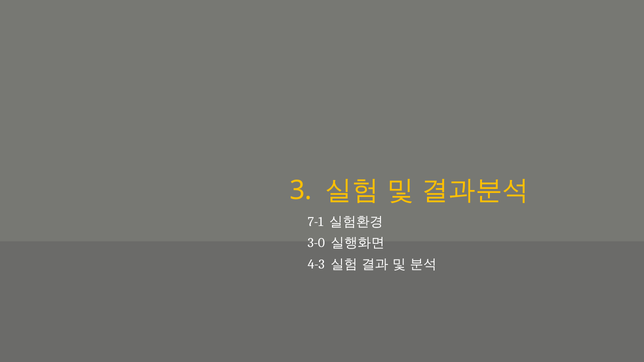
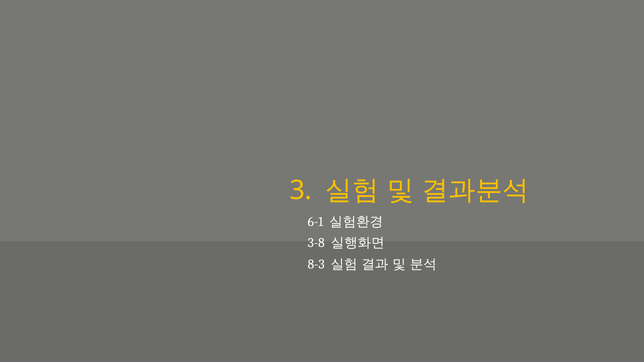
7-1: 7-1 -> 6-1
3-0: 3-0 -> 3-8
4-3: 4-3 -> 8-3
